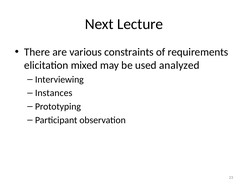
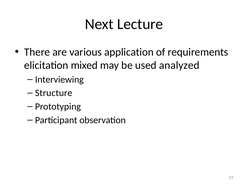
constraints: constraints -> application
Instances: Instances -> Structure
